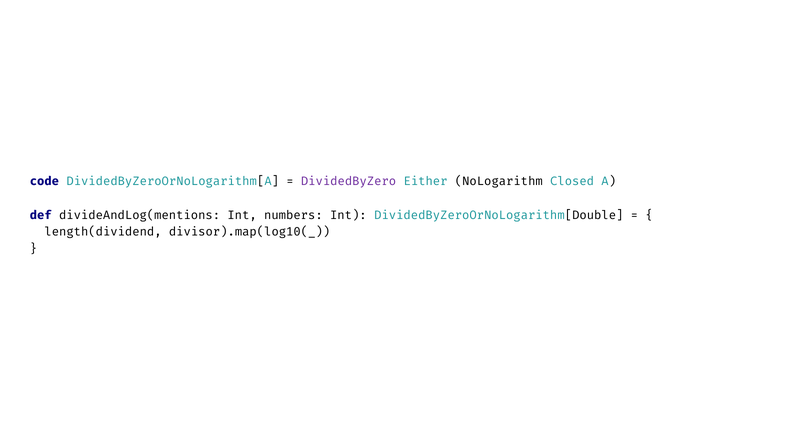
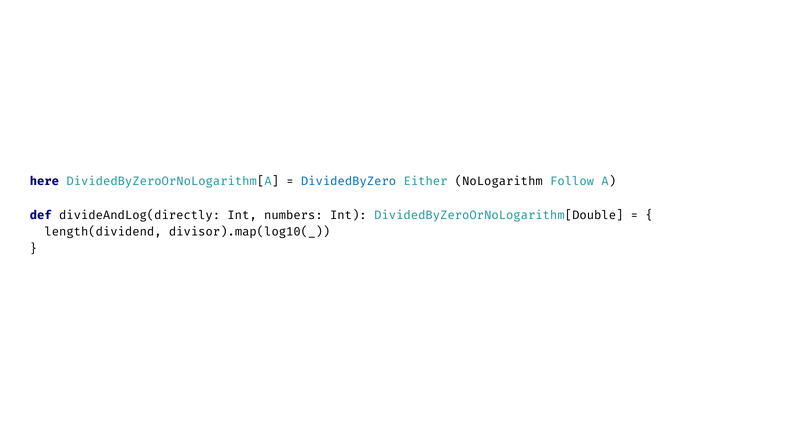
code: code -> here
DividedByZero colour: purple -> blue
Closed: Closed -> Follow
divideAndLog(mentions: divideAndLog(mentions -> divideAndLog(directly
